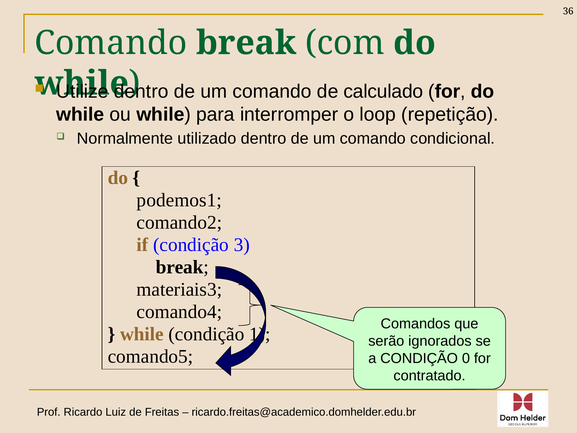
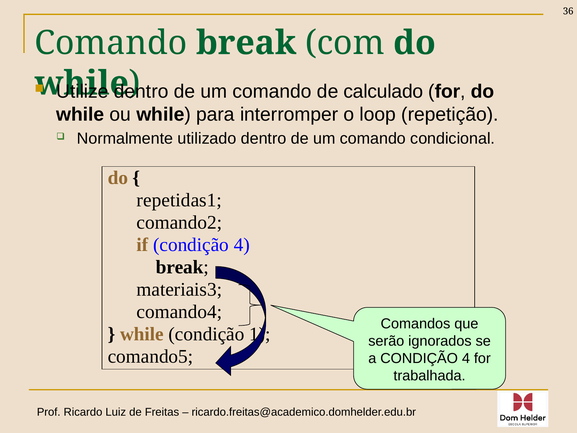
podemos1: podemos1 -> repetidas1
if condição 3: 3 -> 4
a CONDIÇÃO 0: 0 -> 4
contratado: contratado -> trabalhada
